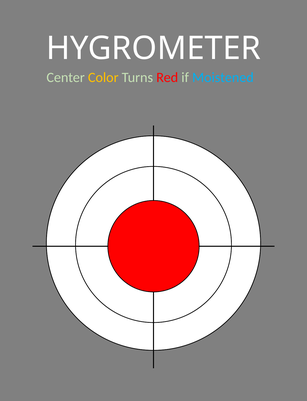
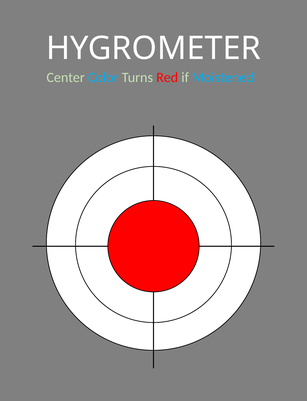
Color colour: yellow -> light blue
